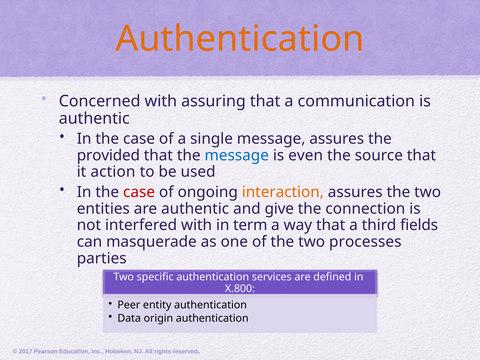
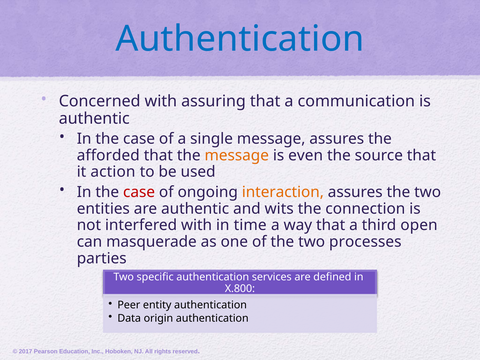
Authentication at (240, 39) colour: orange -> blue
provided: provided -> afforded
message at (237, 155) colour: blue -> orange
give: give -> wits
term: term -> time
fields: fields -> open
